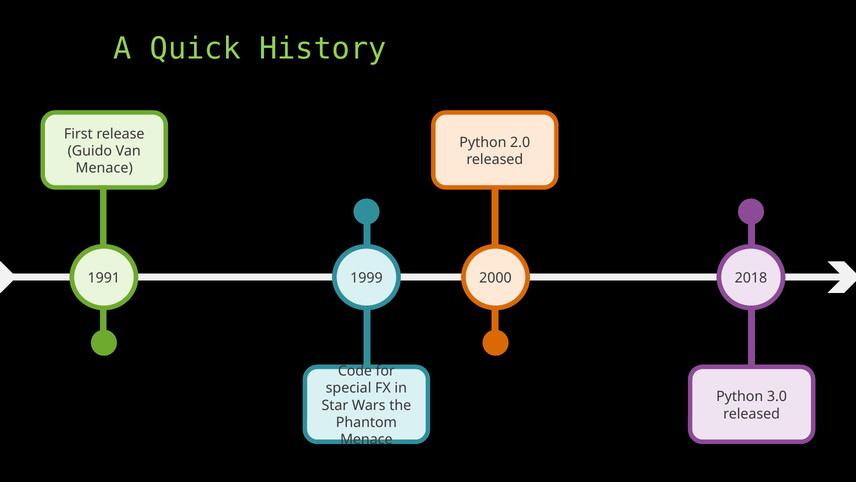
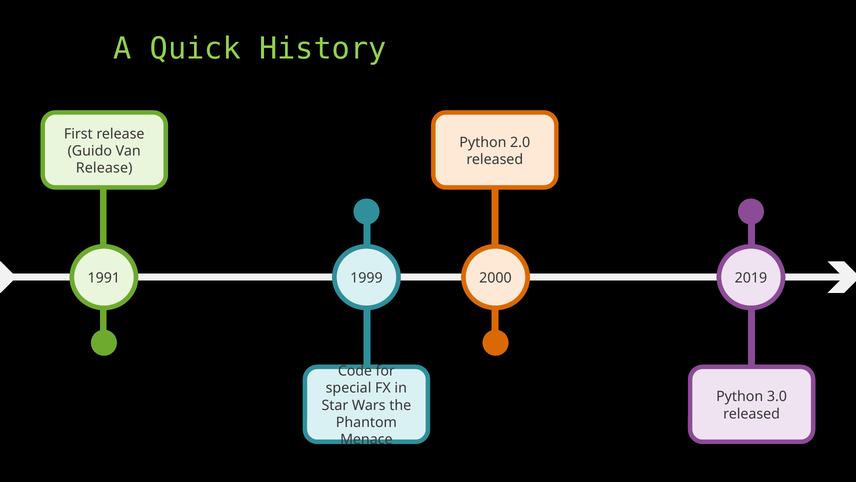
Menace at (104, 168): Menace -> Release
2018: 2018 -> 2019
